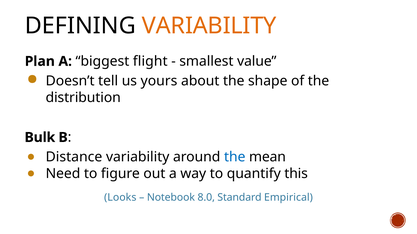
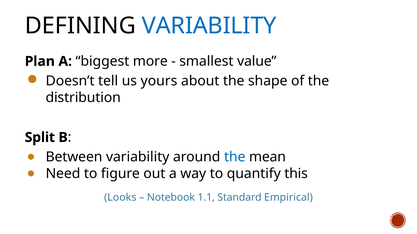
VARIABILITY at (209, 26) colour: orange -> blue
flight: flight -> more
Bulk: Bulk -> Split
Distance: Distance -> Between
8.0: 8.0 -> 1.1
